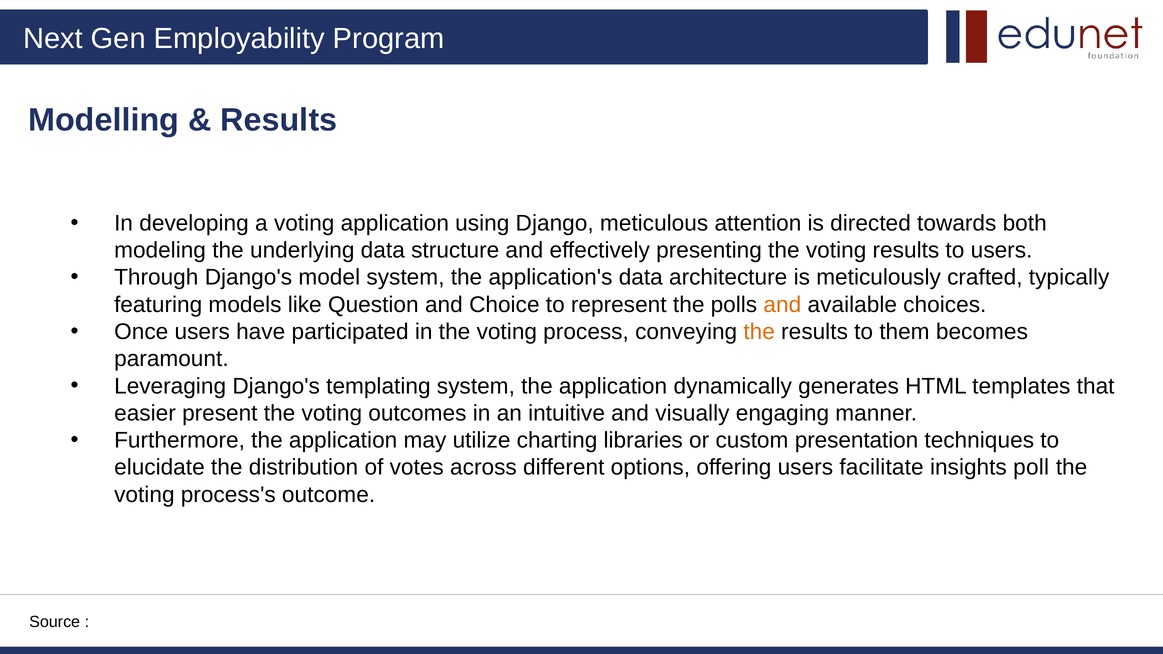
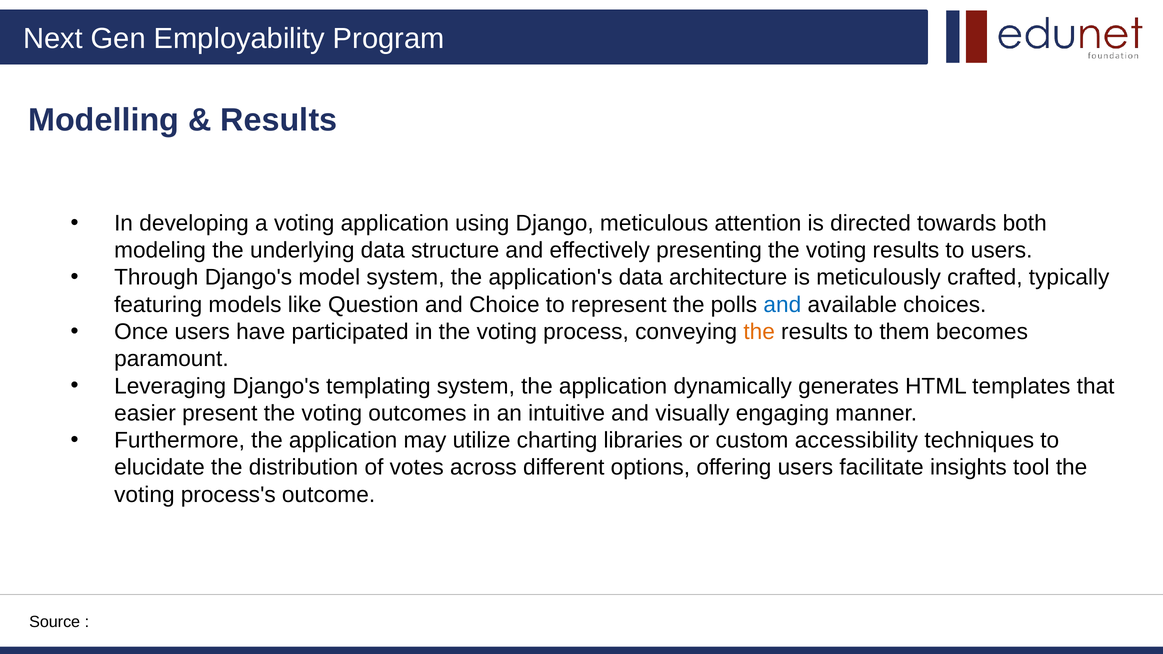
and at (782, 305) colour: orange -> blue
presentation: presentation -> accessibility
poll: poll -> tool
